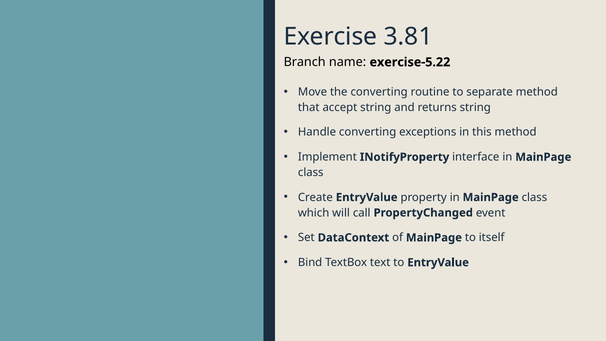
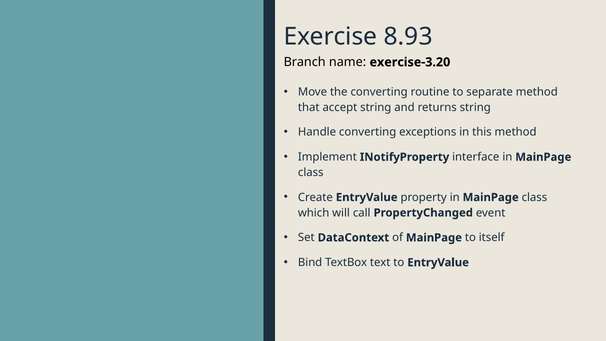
3.81: 3.81 -> 8.93
exercise-5.22: exercise-5.22 -> exercise-3.20
